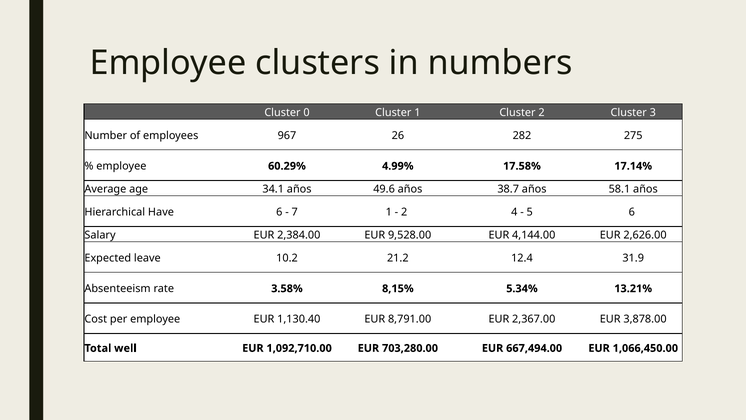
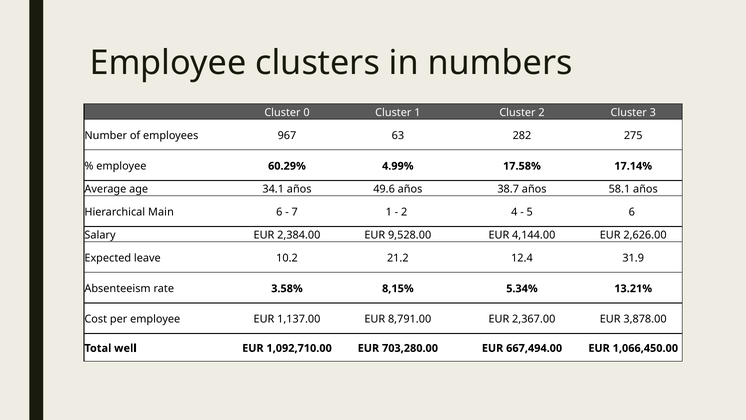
26: 26 -> 63
Have: Have -> Main
1,130.40: 1,130.40 -> 1,137.00
